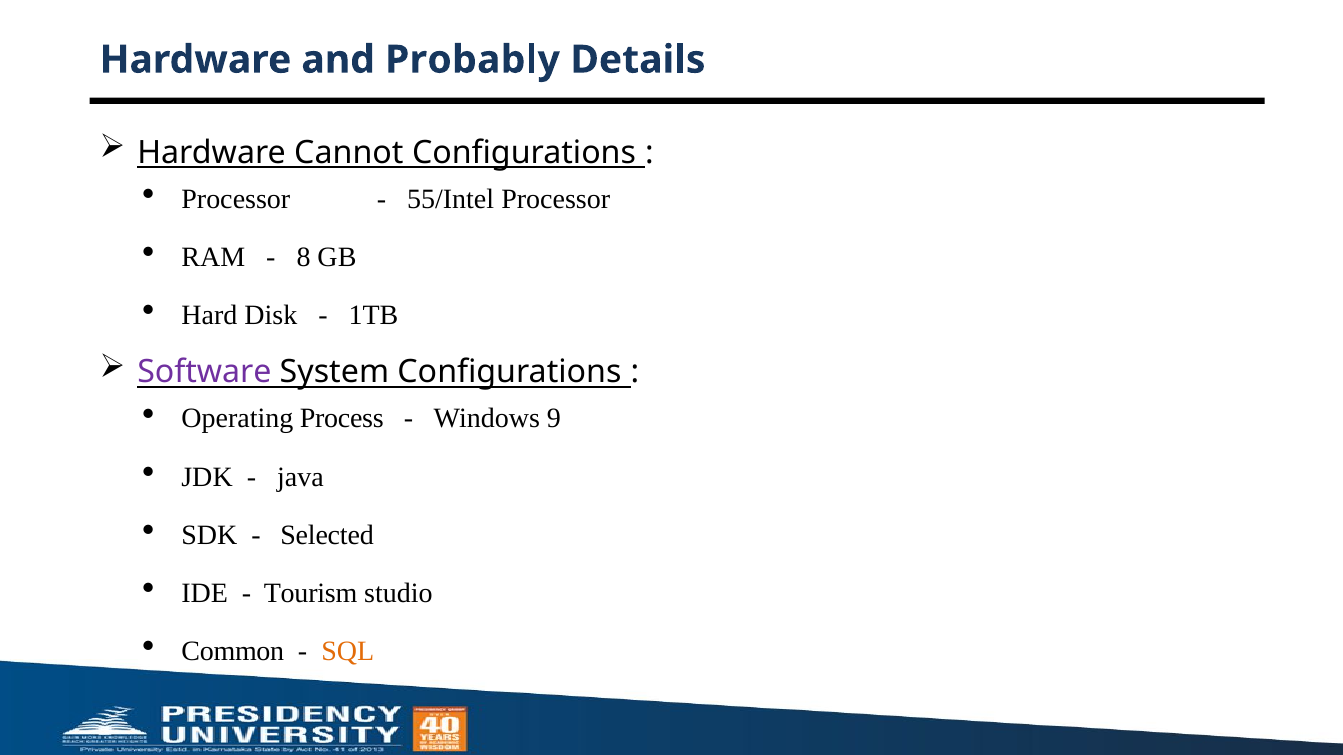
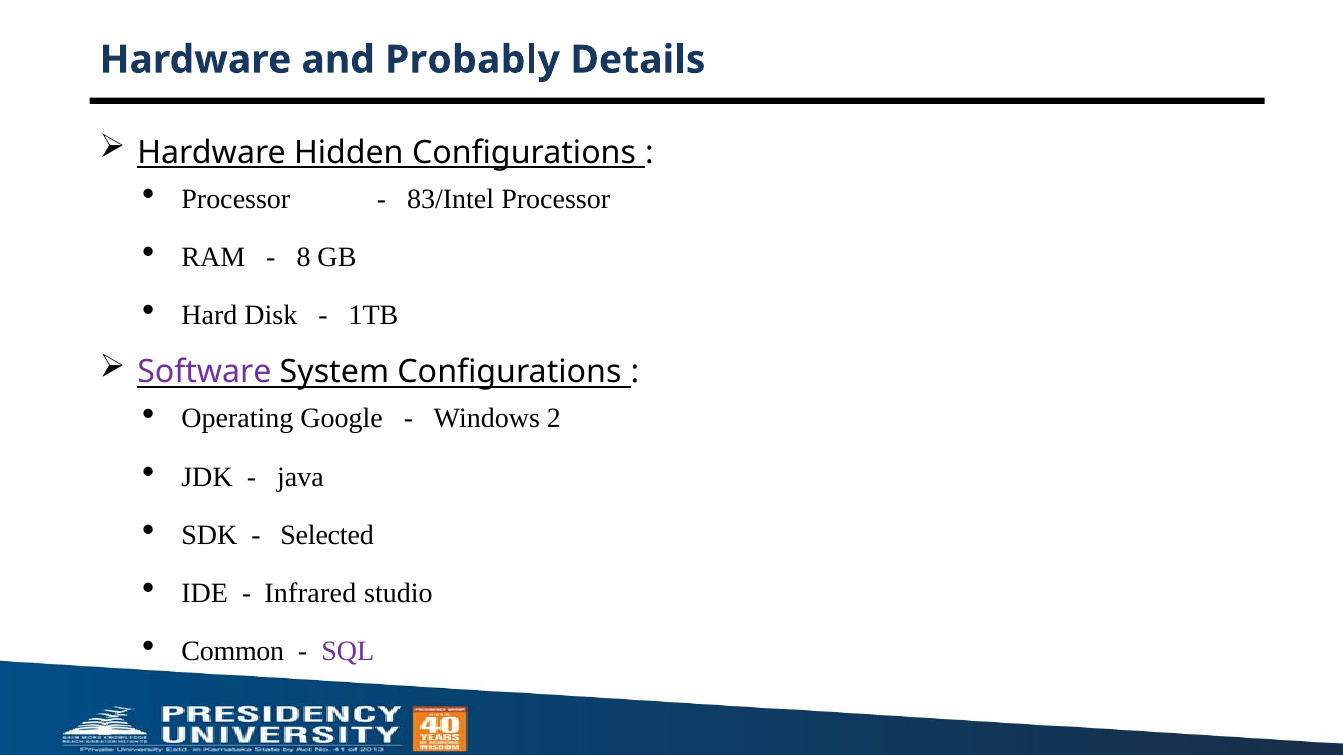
Cannot: Cannot -> Hidden
55/Intel: 55/Intel -> 83/Intel
Process: Process -> Google
9: 9 -> 2
Tourism: Tourism -> Infrared
SQL colour: orange -> purple
